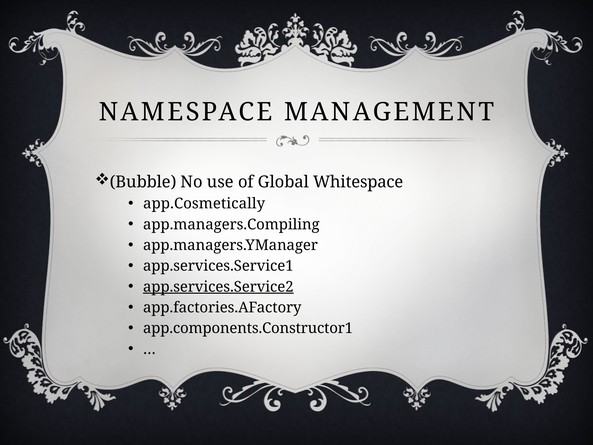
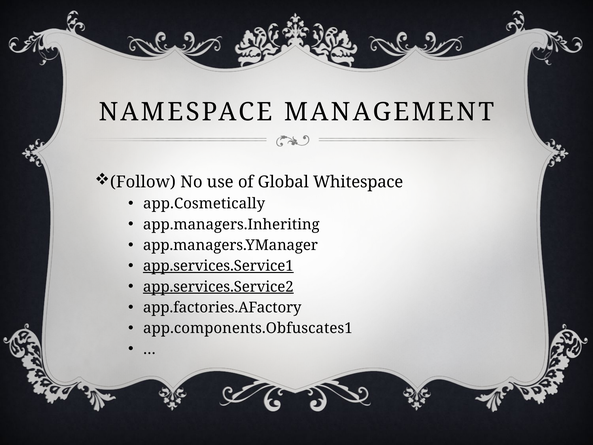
Bubble: Bubble -> Follow
app.managers.Compiling: app.managers.Compiling -> app.managers.Inheriting
app.services.Service1 underline: none -> present
app.components.Constructor1: app.components.Constructor1 -> app.components.Obfuscates1
